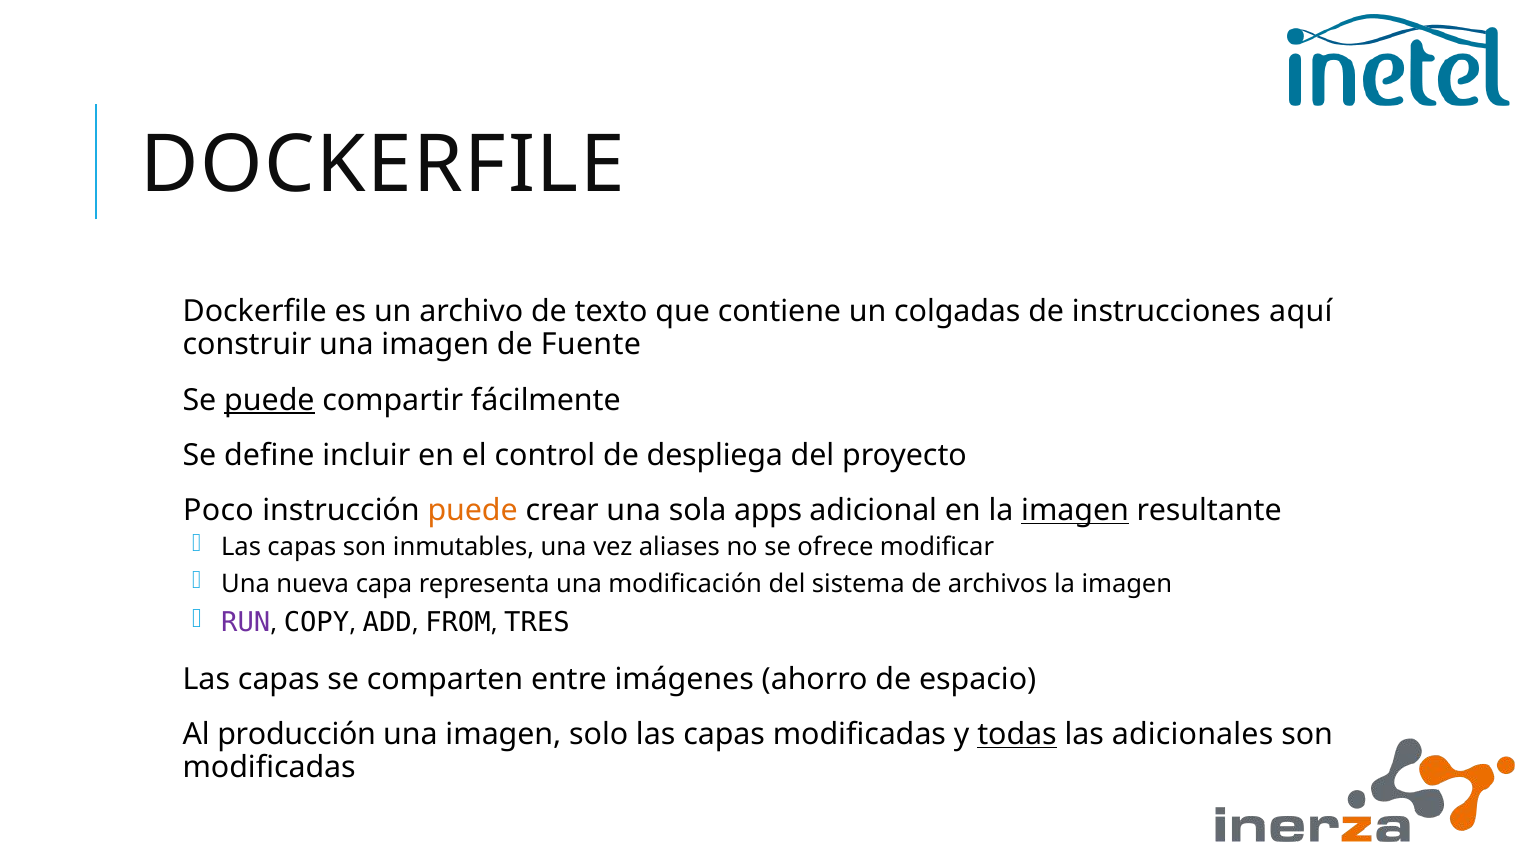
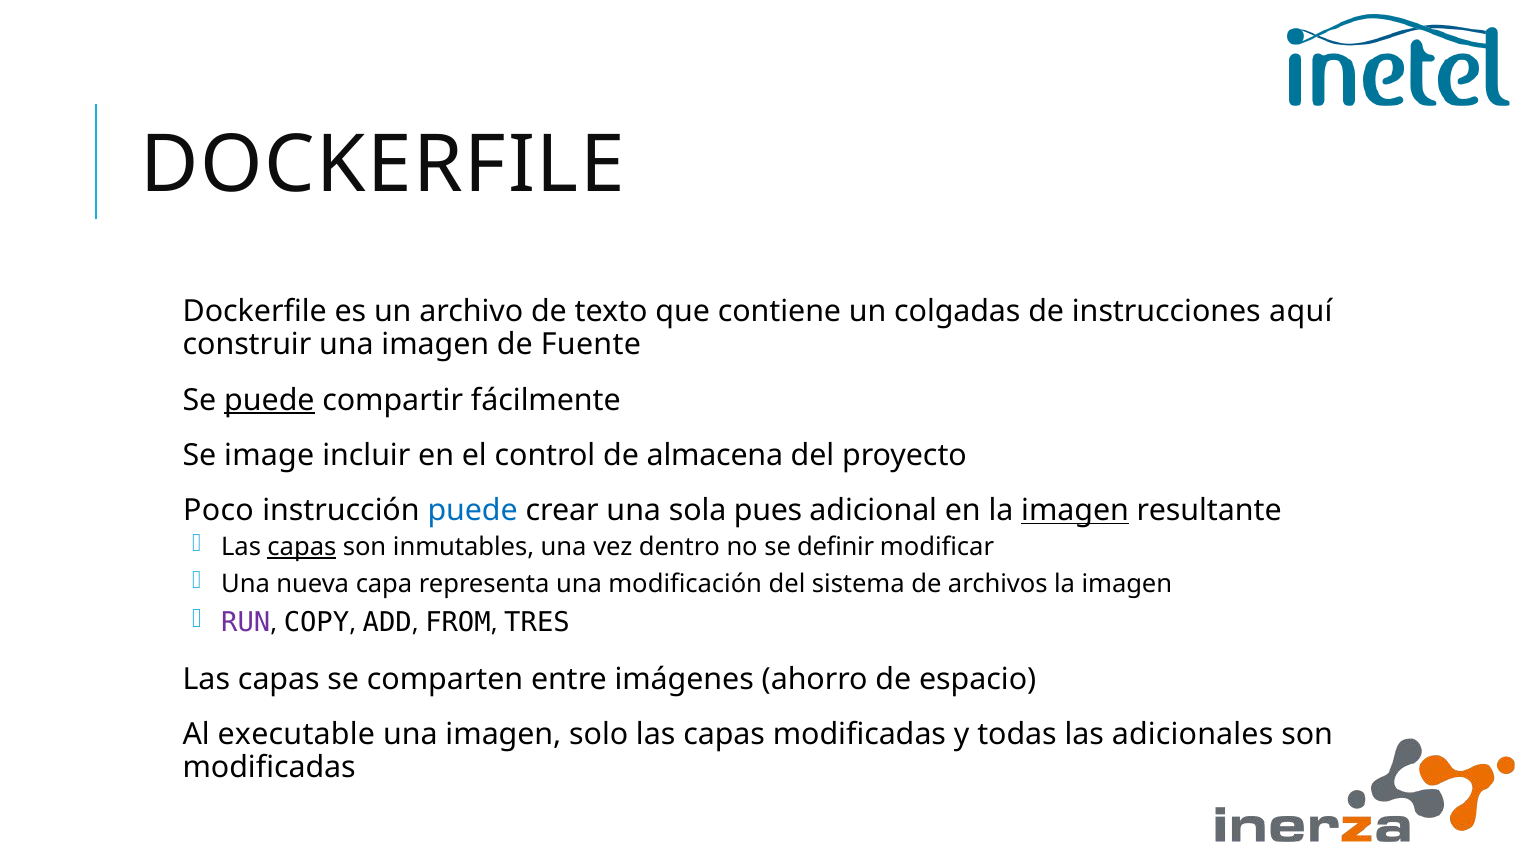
define: define -> image
despliega: despliega -> almacena
puede at (473, 511) colour: orange -> blue
apps: apps -> pues
capas at (302, 547) underline: none -> present
aliases: aliases -> dentro
ofrece: ofrece -> definir
producción: producción -> executable
todas underline: present -> none
